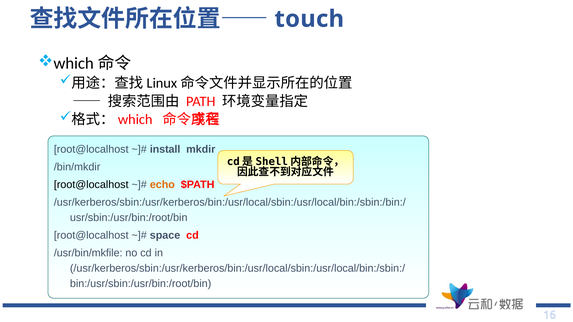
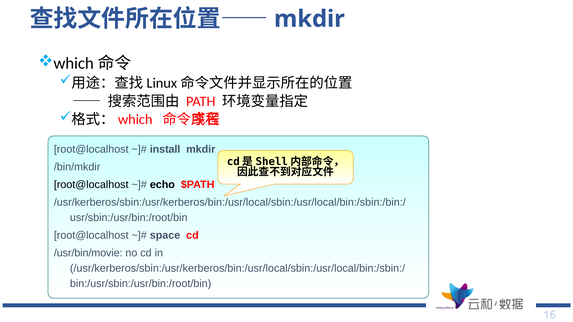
touch at (309, 19): touch -> mkdir
echo colour: orange -> black
/usr/bin/mkfile: /usr/bin/mkfile -> /usr/bin/movie
